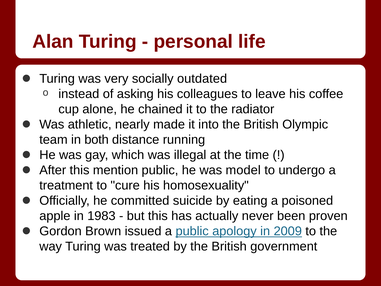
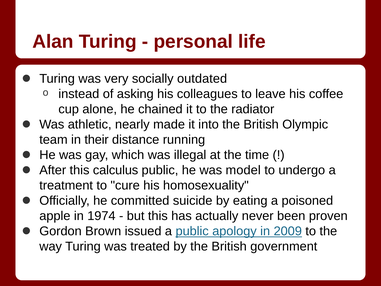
both: both -> their
mention: mention -> calculus
1983: 1983 -> 1974
